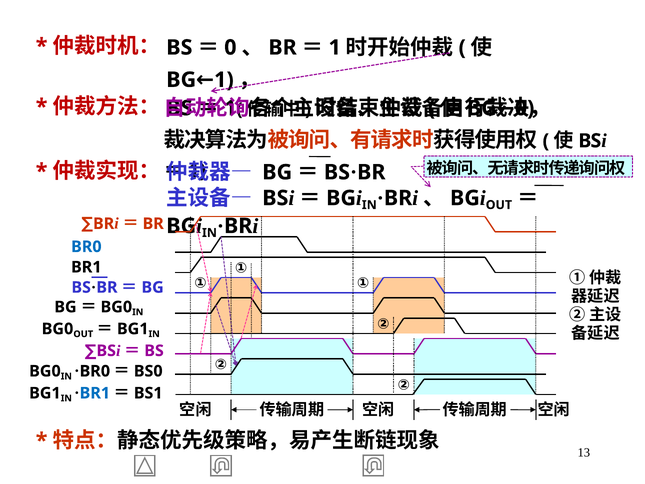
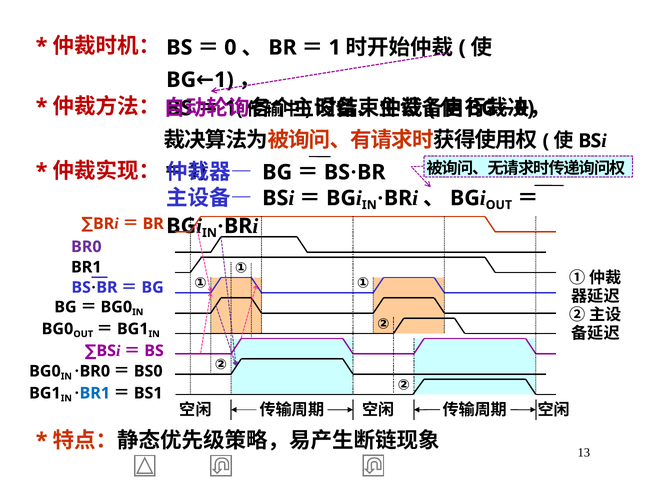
BR0 at (86, 247) colour: blue -> purple
